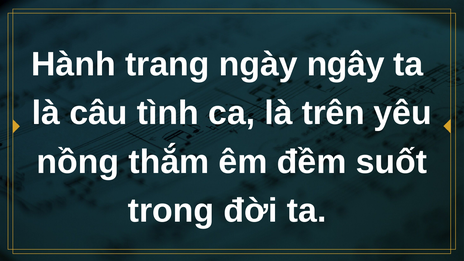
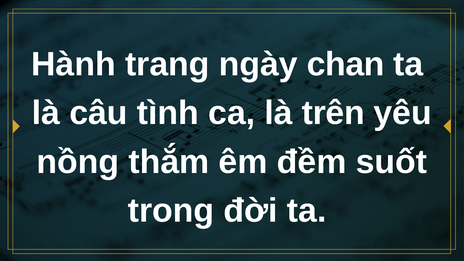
ngây: ngây -> chan
